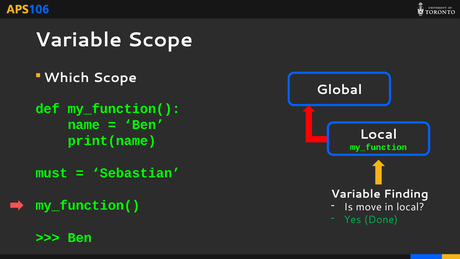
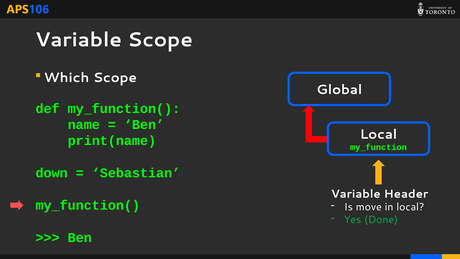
must: must -> down
Finding: Finding -> Header
